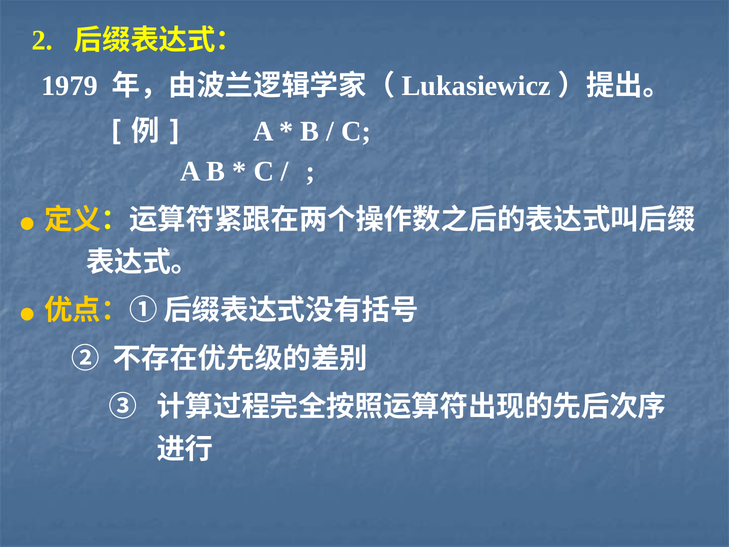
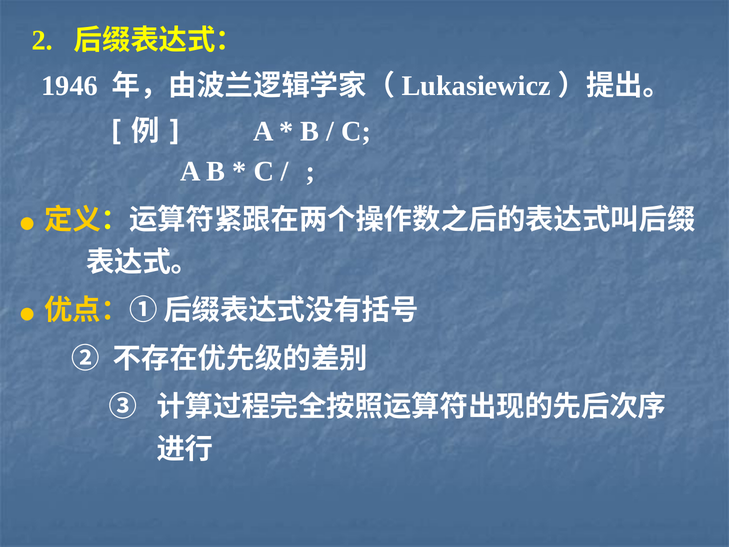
1979: 1979 -> 1946
